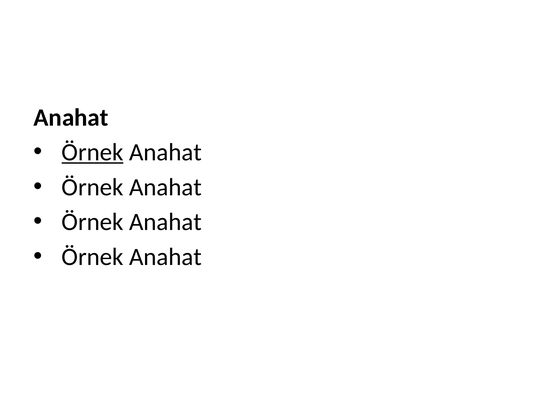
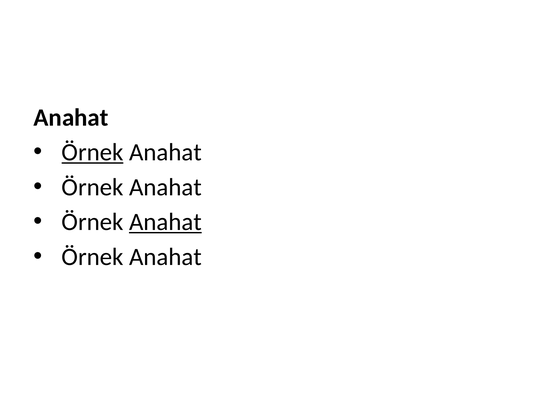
Anahat at (165, 222) underline: none -> present
